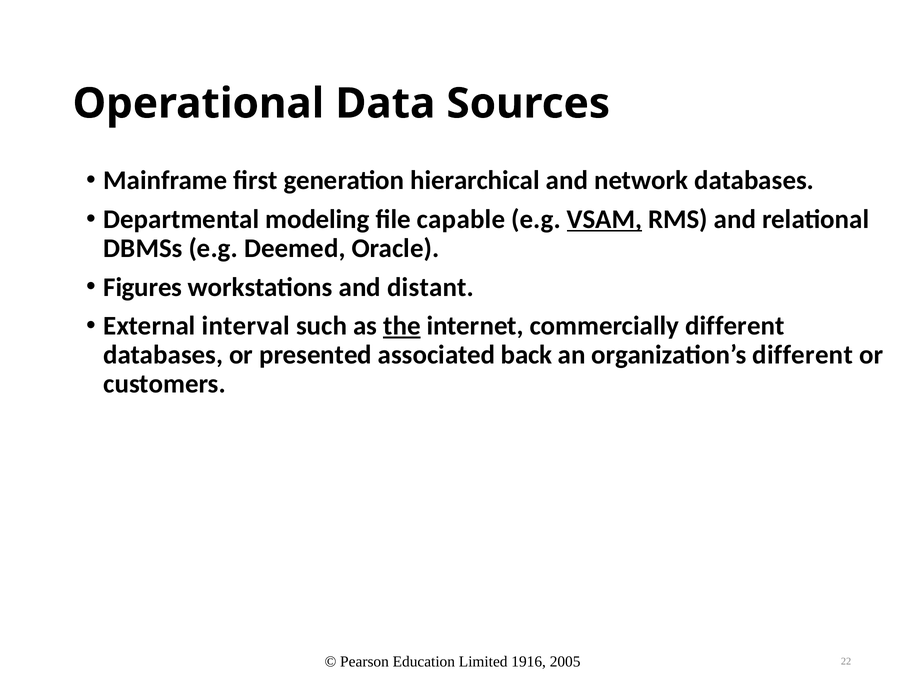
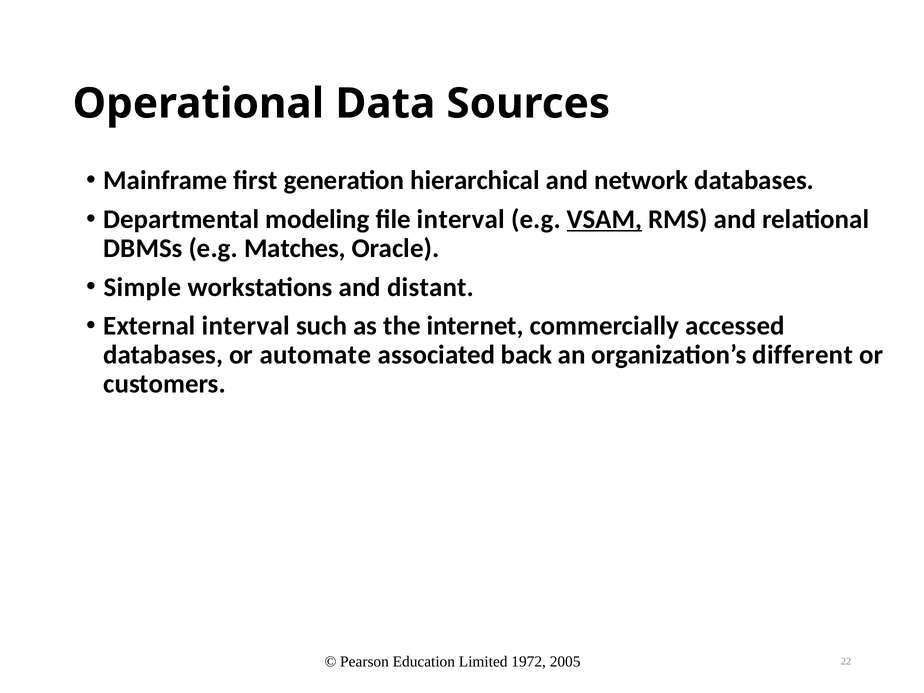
file capable: capable -> interval
Deemed: Deemed -> Matches
Figures: Figures -> Simple
the underline: present -> none
commercially different: different -> accessed
presented: presented -> automate
1916: 1916 -> 1972
